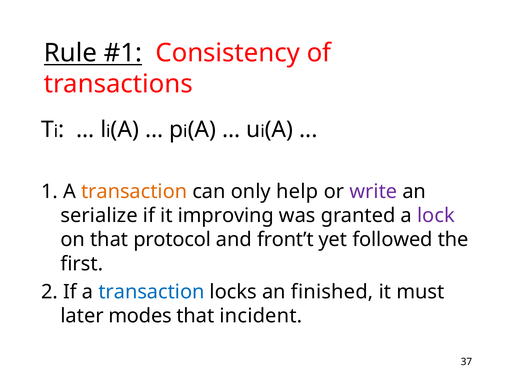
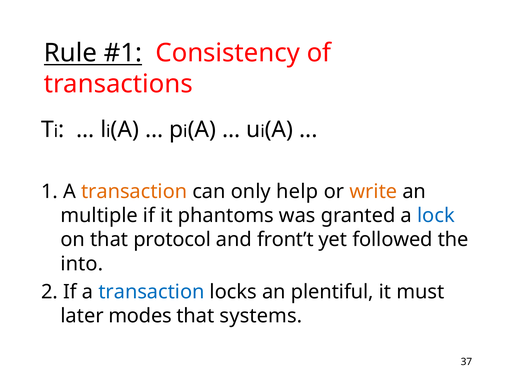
write colour: purple -> orange
serialize: serialize -> multiple
improving: improving -> phantoms
lock colour: purple -> blue
first: first -> into
finished: finished -> plentiful
incident: incident -> systems
